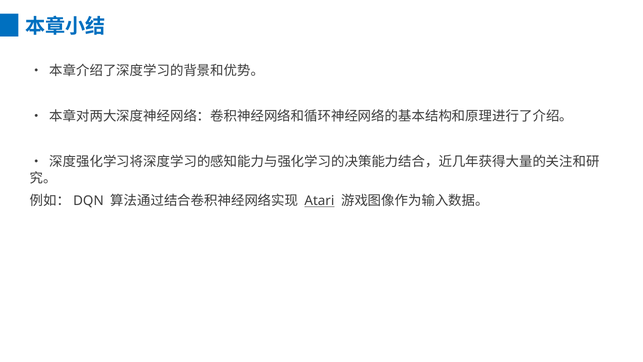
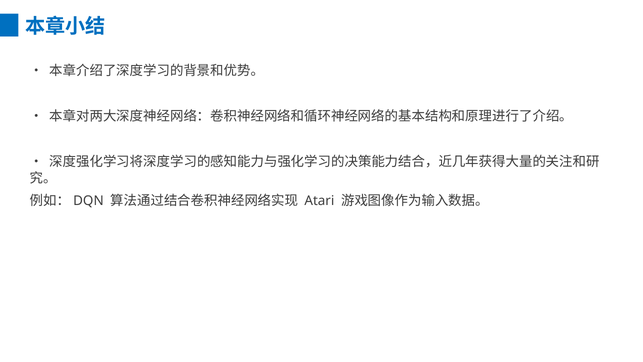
Atari underline: present -> none
